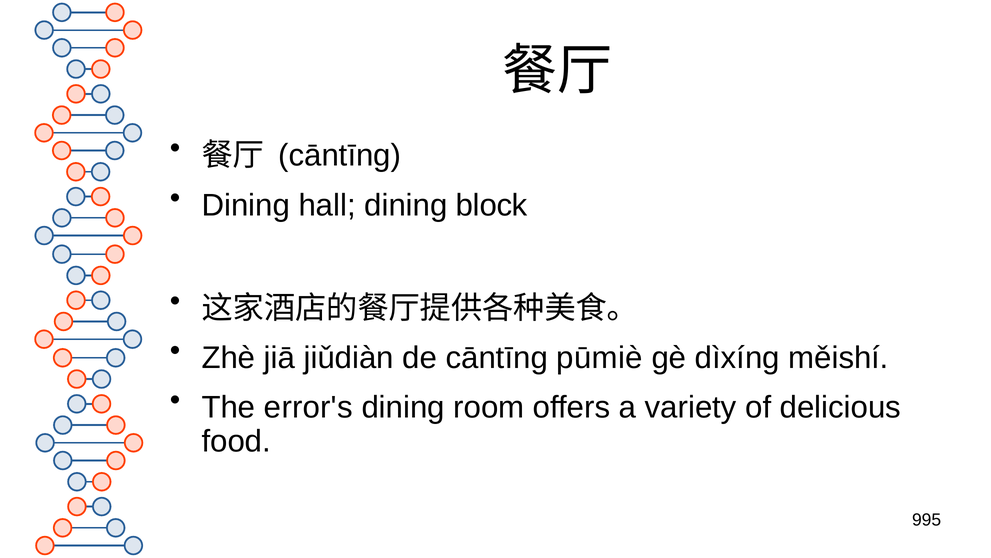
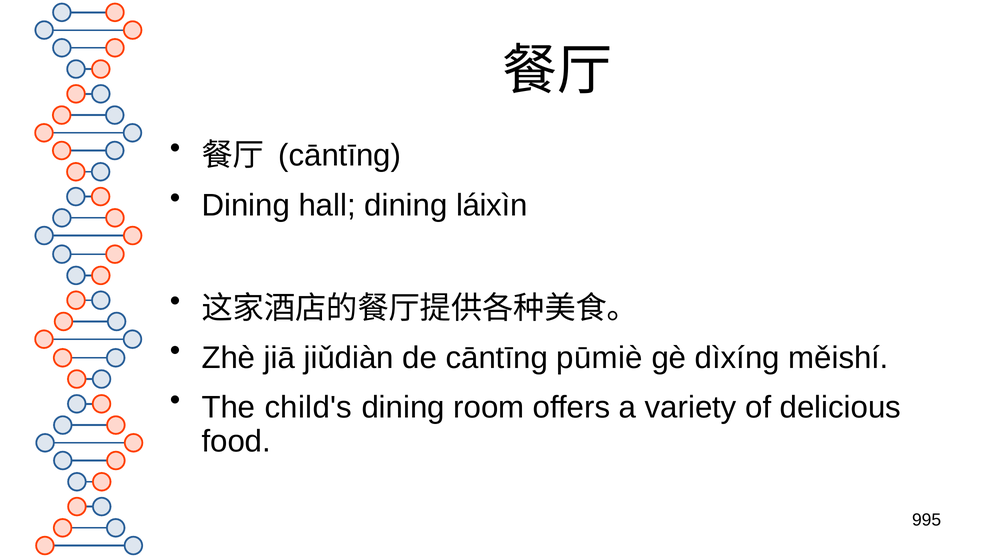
block: block -> láixìn
error's: error's -> child's
